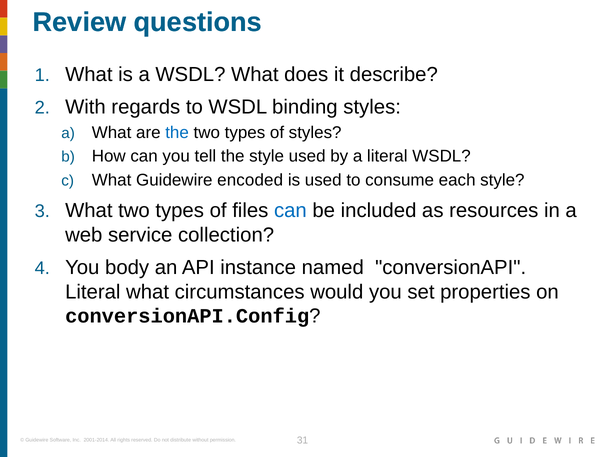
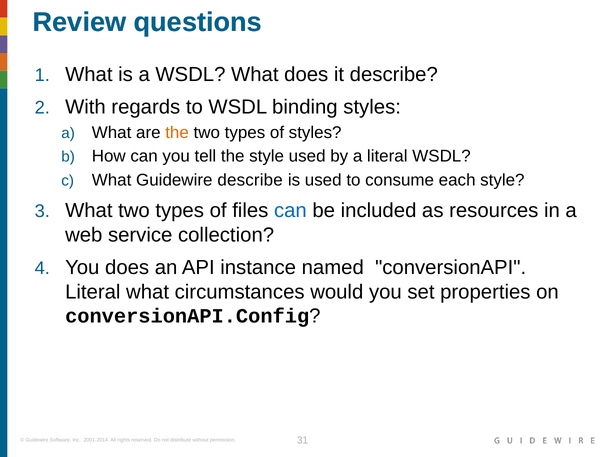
the at (177, 133) colour: blue -> orange
Guidewire encoded: encoded -> describe
You body: body -> does
